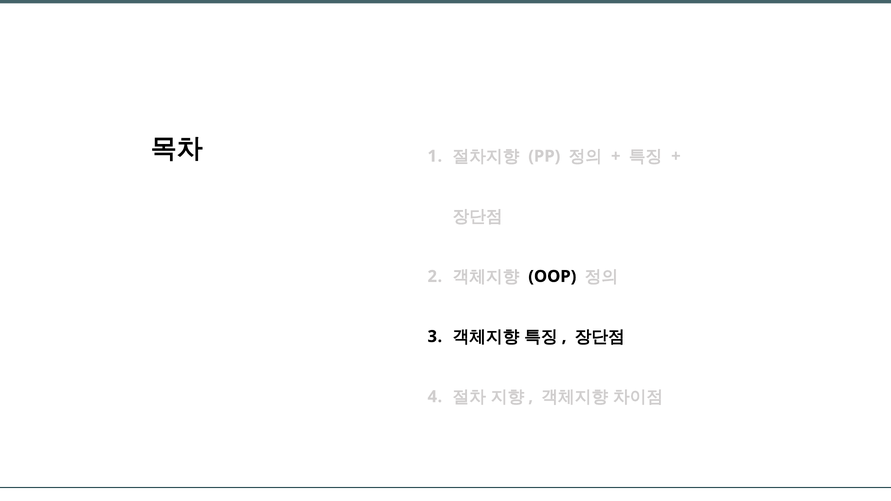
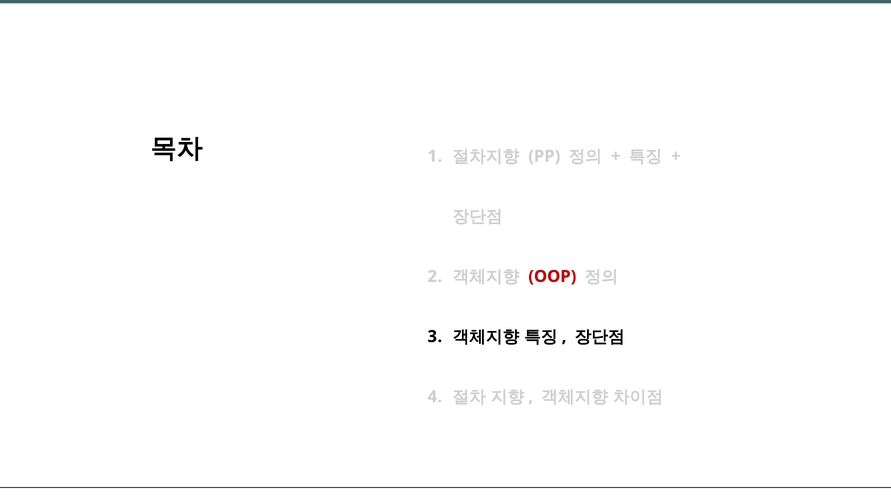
OOP colour: black -> red
